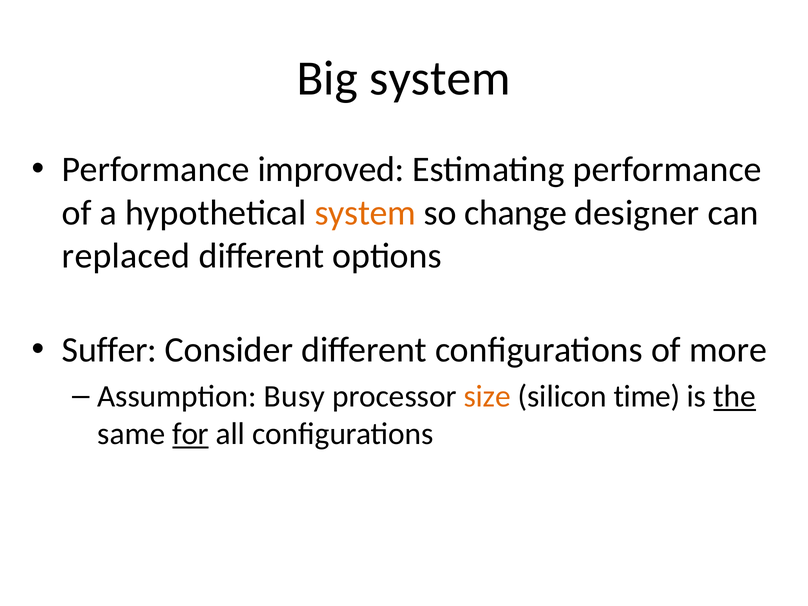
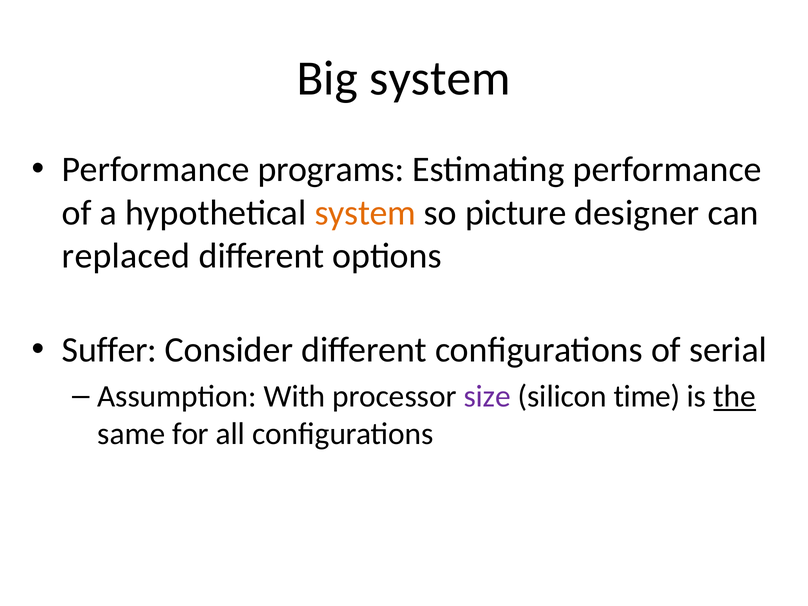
improved: improved -> programs
change: change -> picture
more: more -> serial
Busy: Busy -> With
size colour: orange -> purple
for underline: present -> none
